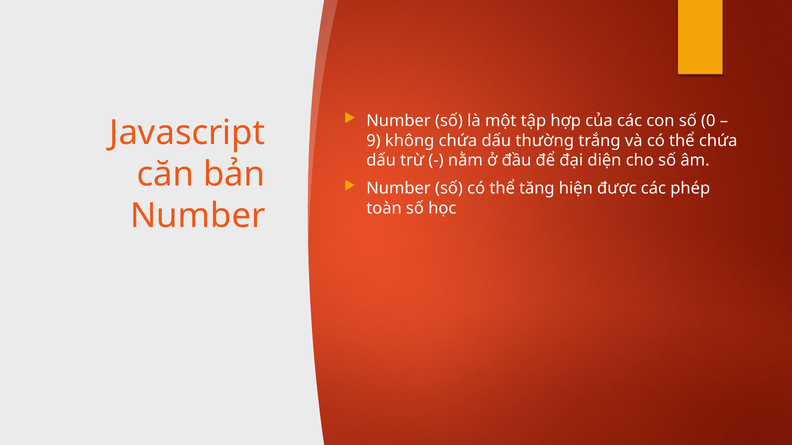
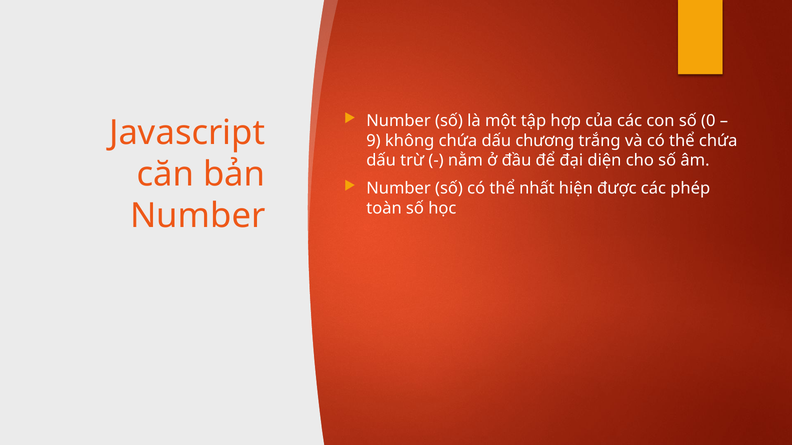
thường: thường -> chương
tăng: tăng -> nhất
